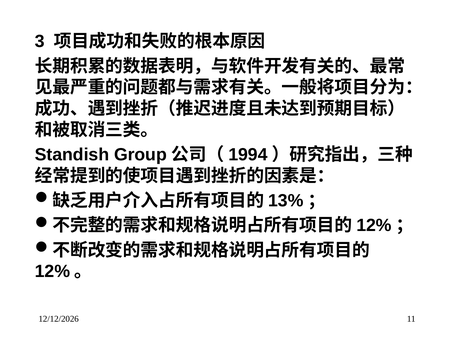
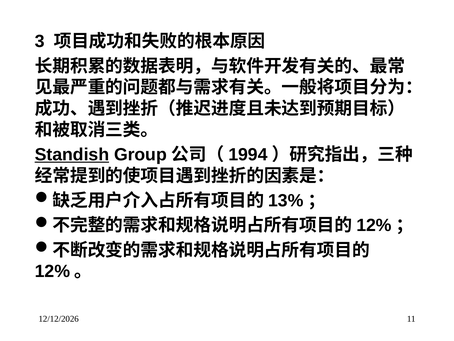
Standish underline: none -> present
